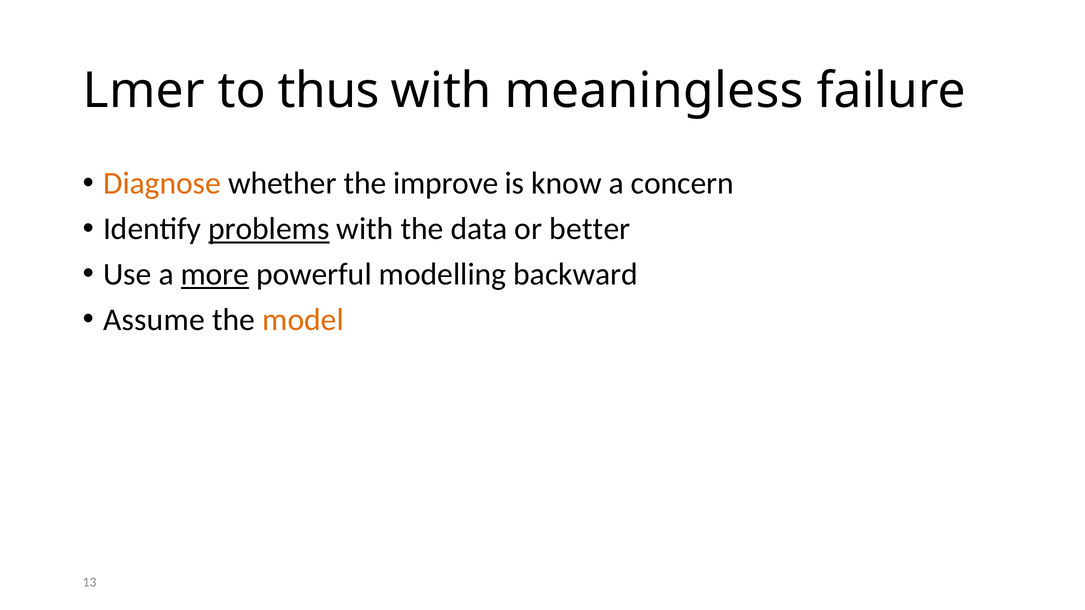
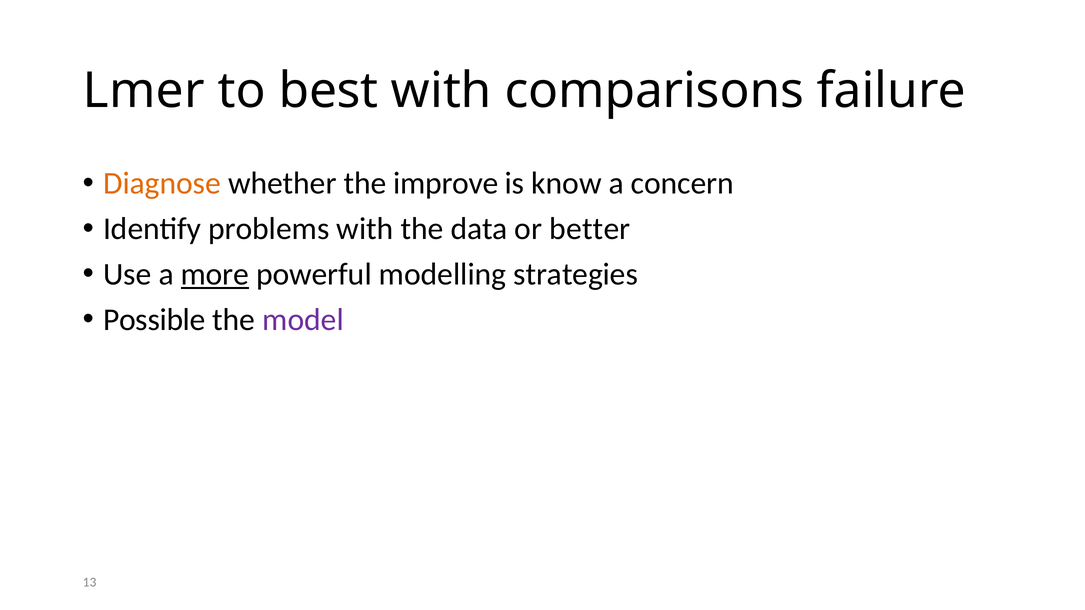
thus: thus -> best
meaningless: meaningless -> comparisons
problems underline: present -> none
backward: backward -> strategies
Assume: Assume -> Possible
model colour: orange -> purple
